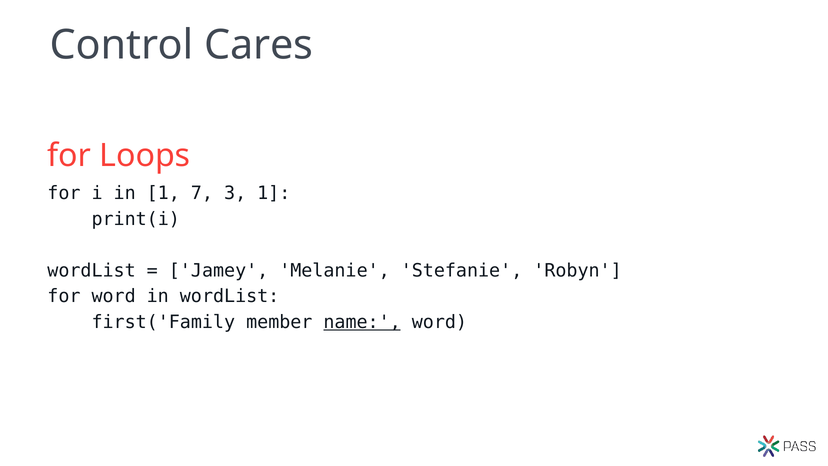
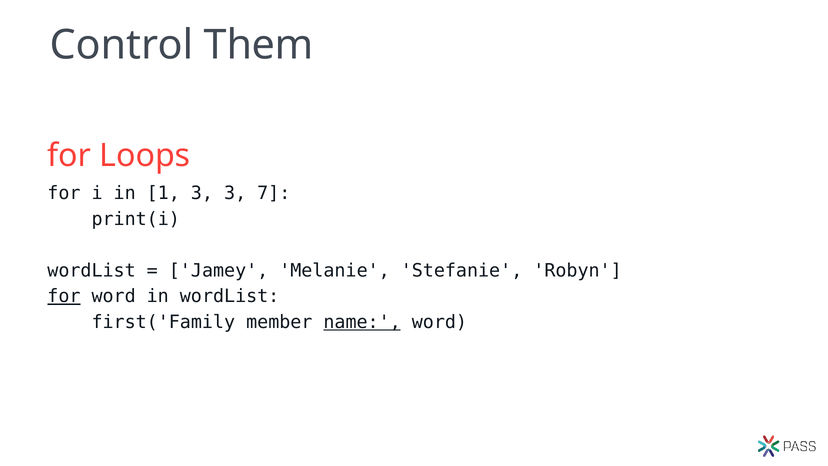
Cares: Cares -> Them
1 7: 7 -> 3
3 1: 1 -> 7
for at (64, 296) underline: none -> present
